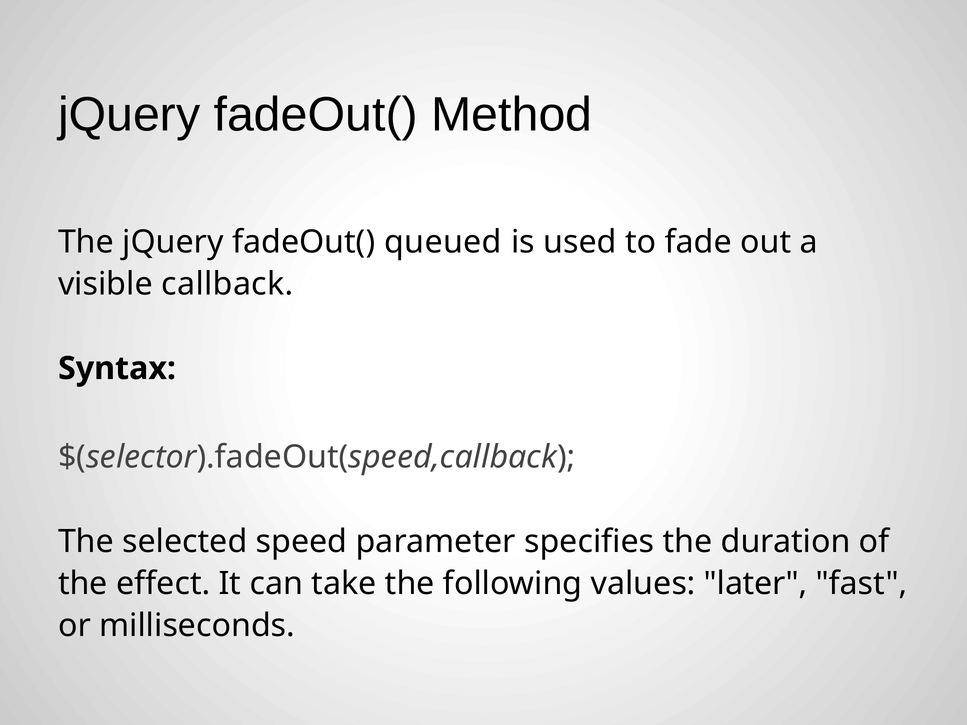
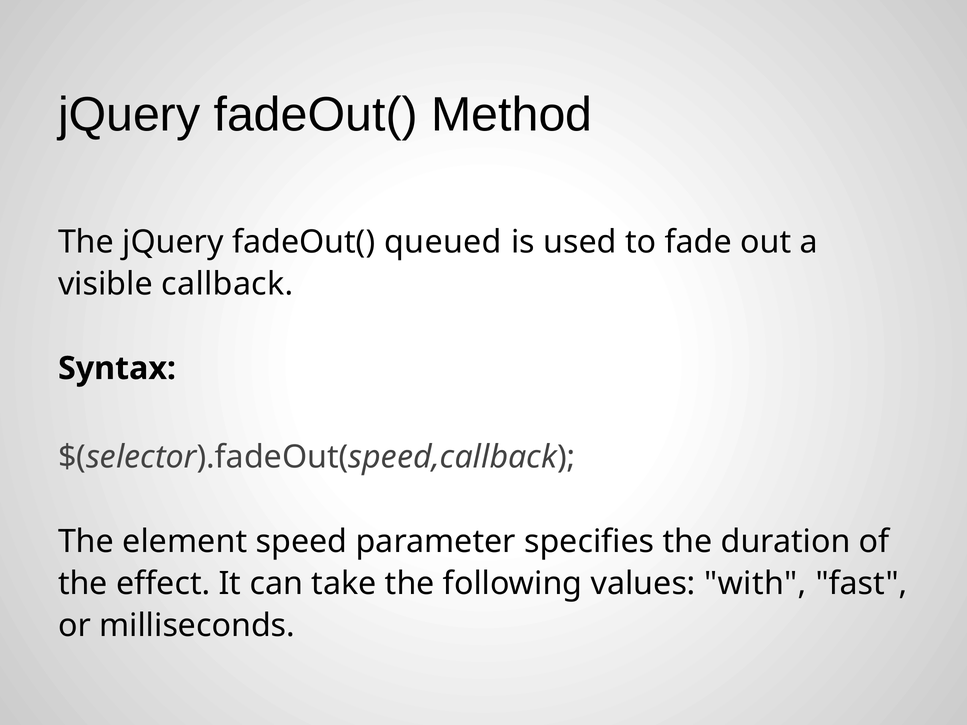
selected: selected -> element
later: later -> with
